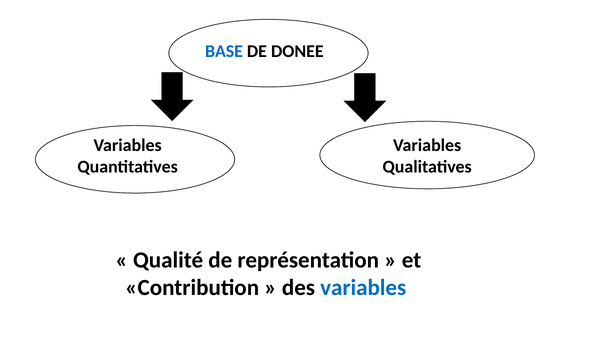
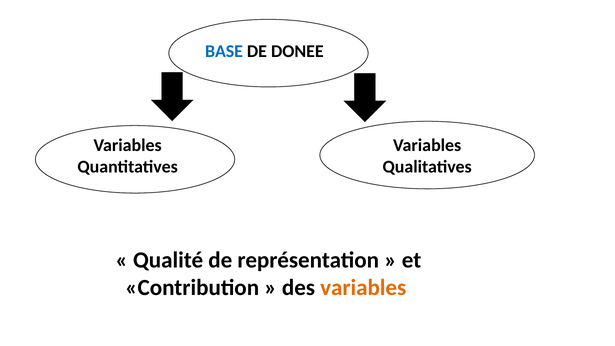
variables at (363, 288) colour: blue -> orange
